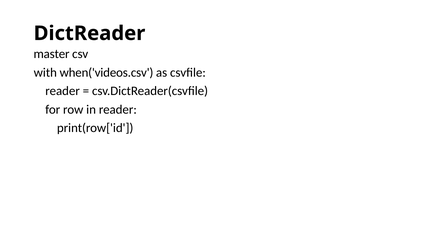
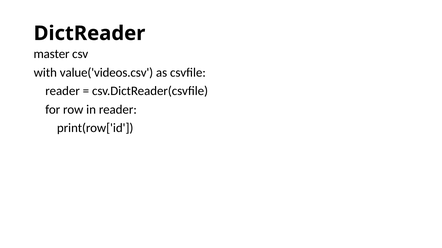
when('videos.csv: when('videos.csv -> value('videos.csv
